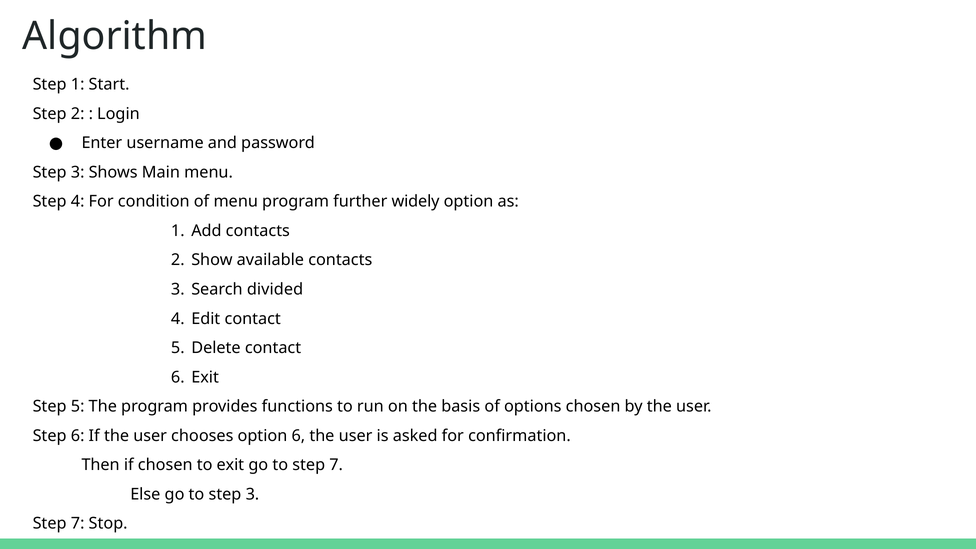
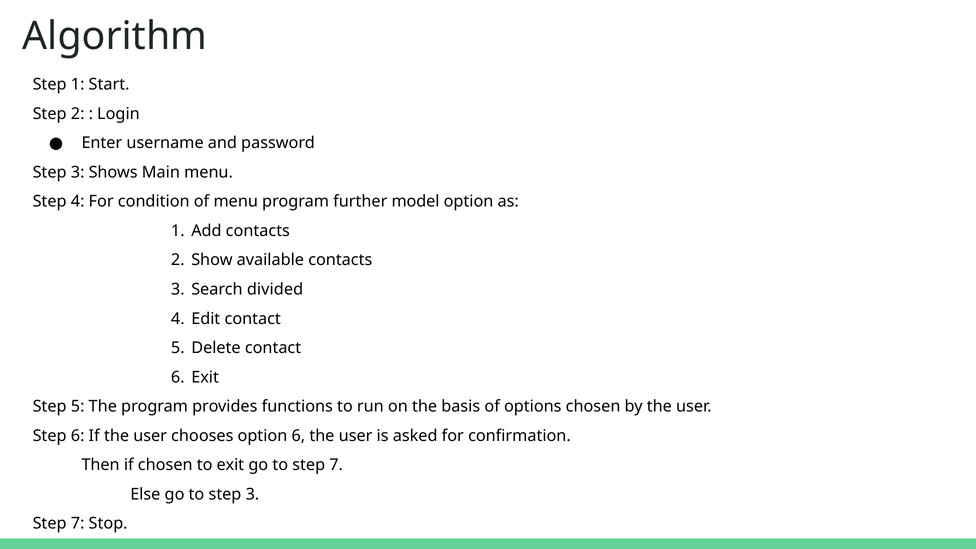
widely: widely -> model
